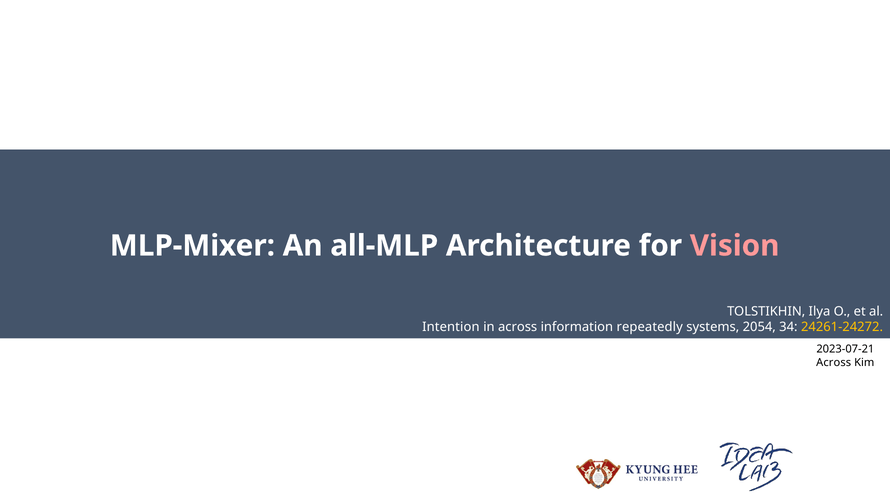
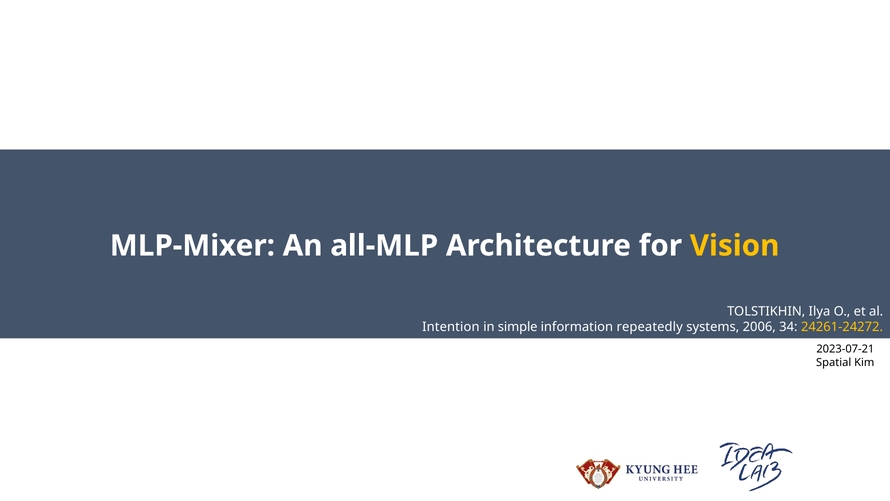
Vision colour: pink -> yellow
in across: across -> simple
2054: 2054 -> 2006
Across at (834, 362): Across -> Spatial
